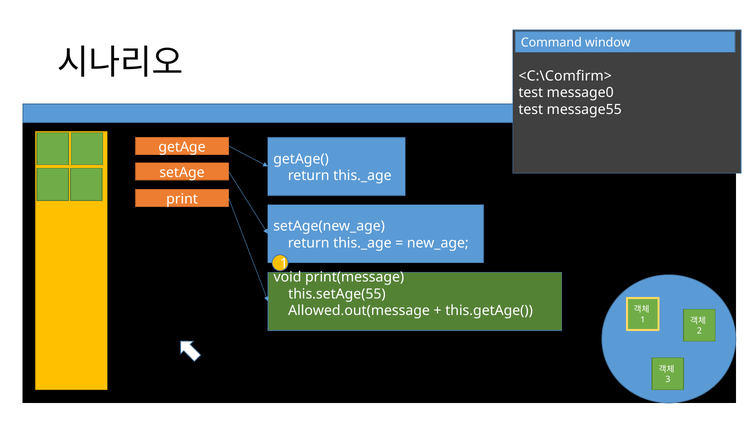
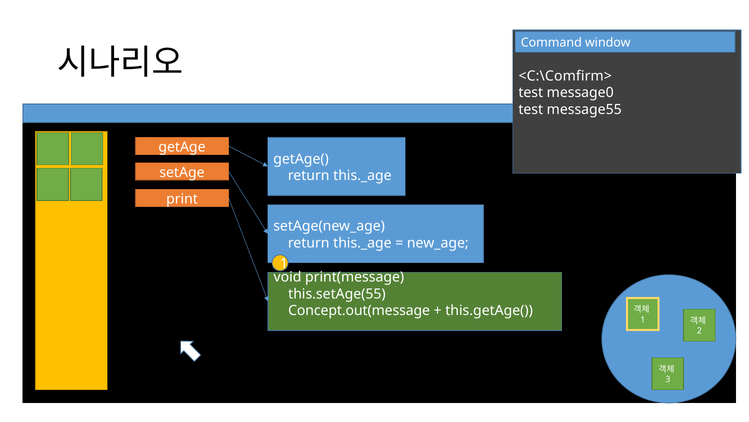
Allowed.out(message: Allowed.out(message -> Concept.out(message
